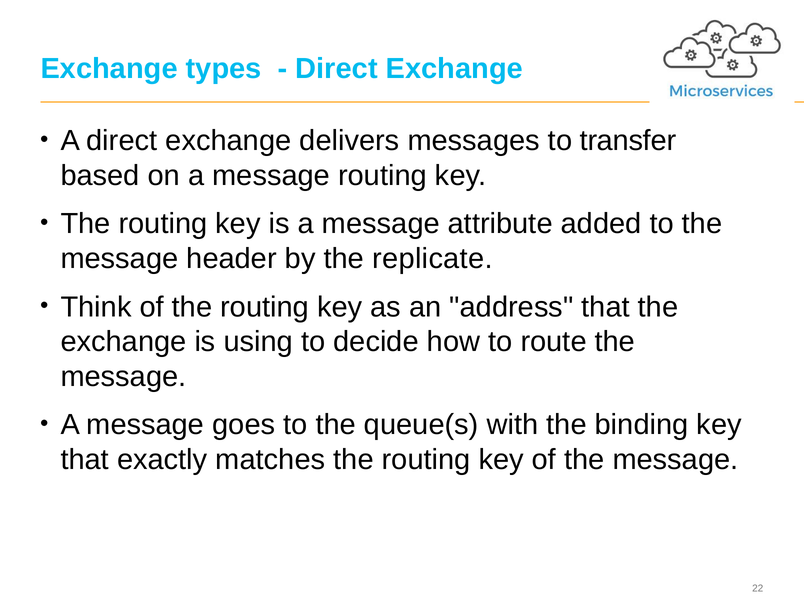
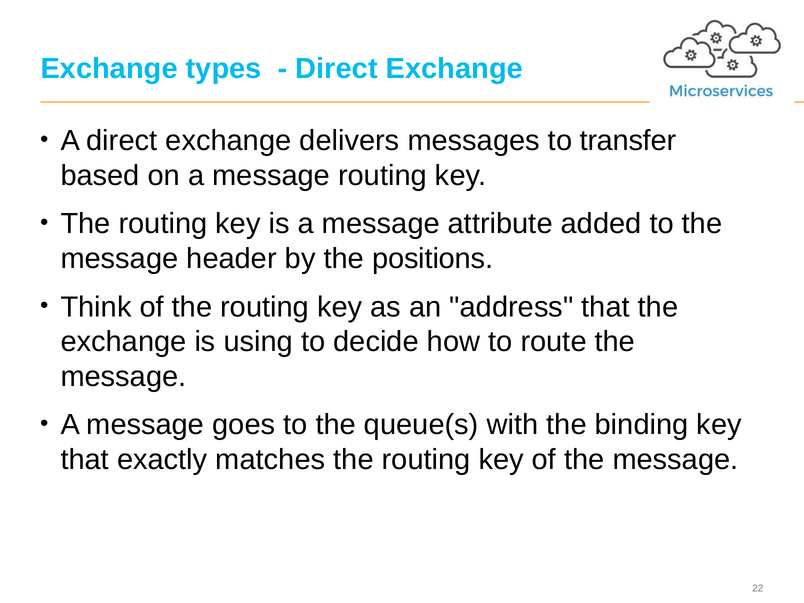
replicate: replicate -> positions
